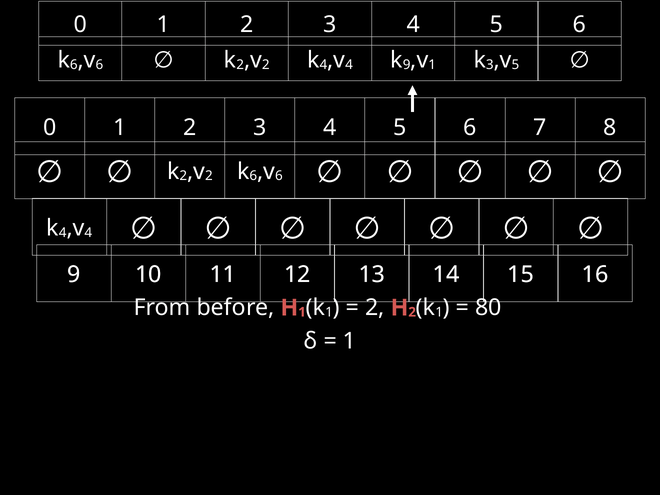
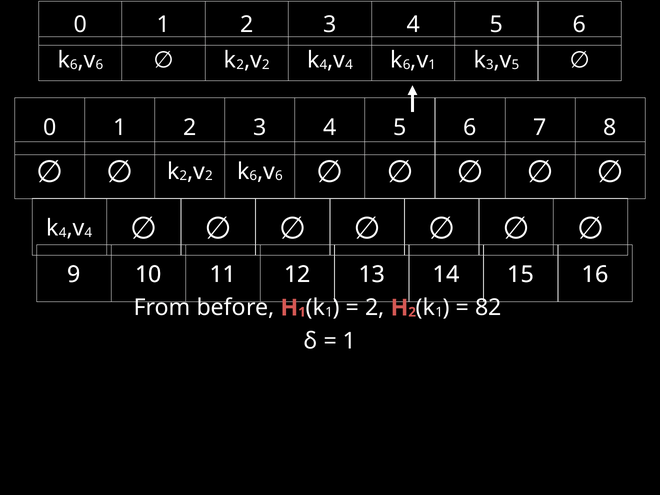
9 at (407, 65): 9 -> 6
80: 80 -> 82
